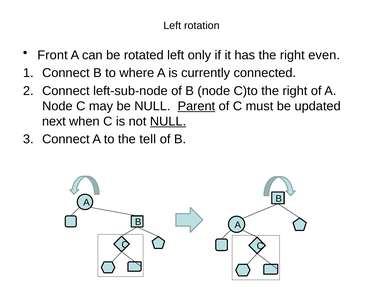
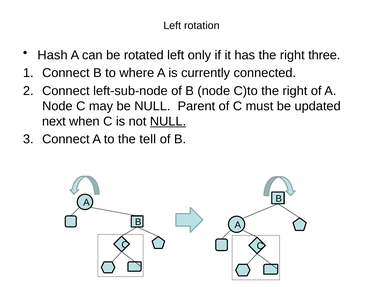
Front: Front -> Hash
even: even -> three
Parent underline: present -> none
